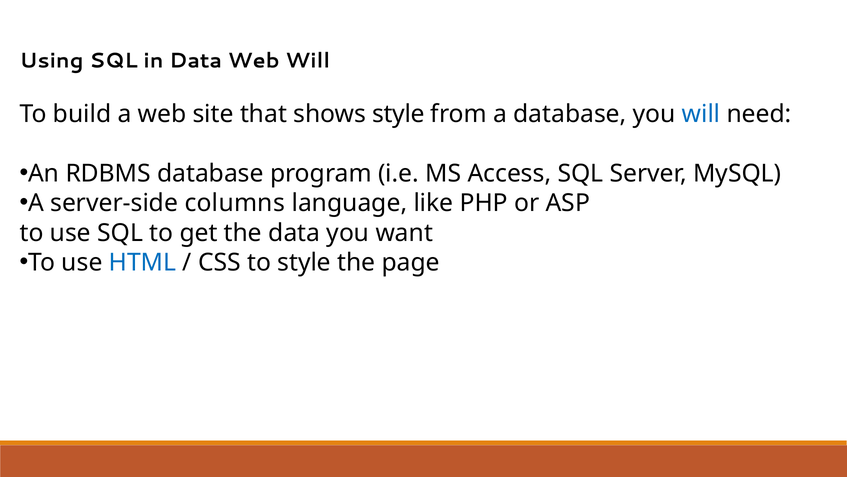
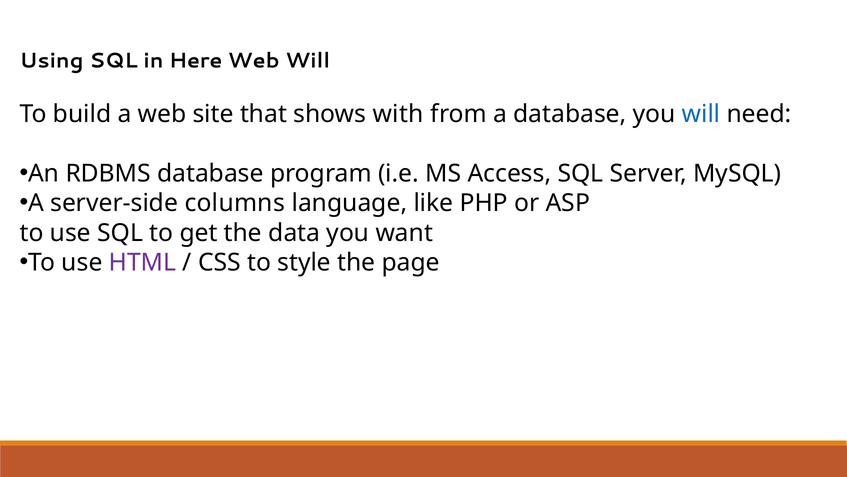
in Data: Data -> Here
shows style: style -> with
HTML colour: blue -> purple
